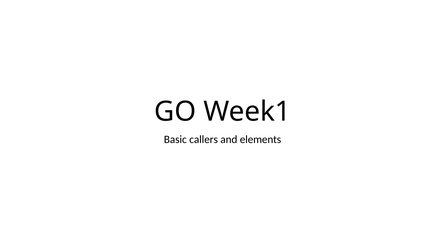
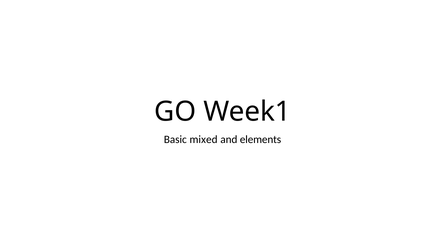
callers: callers -> mixed
